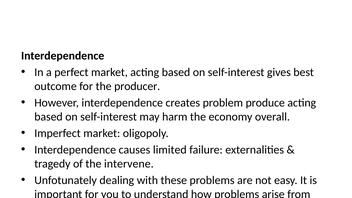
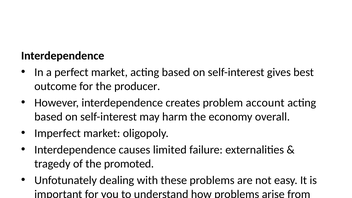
produce: produce -> account
intervene: intervene -> promoted
